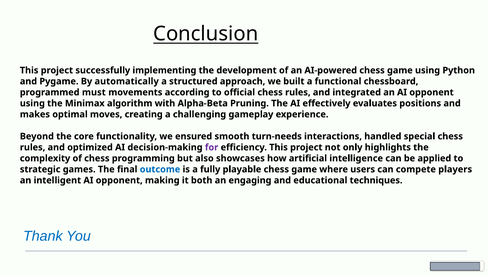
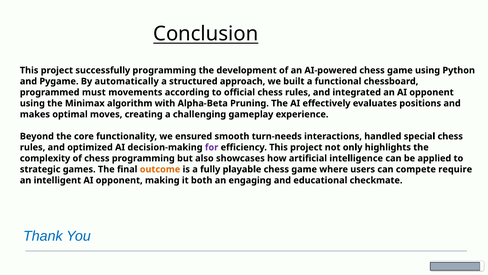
successfully implementing: implementing -> programming
outcome colour: blue -> orange
players: players -> require
techniques: techniques -> checkmate
